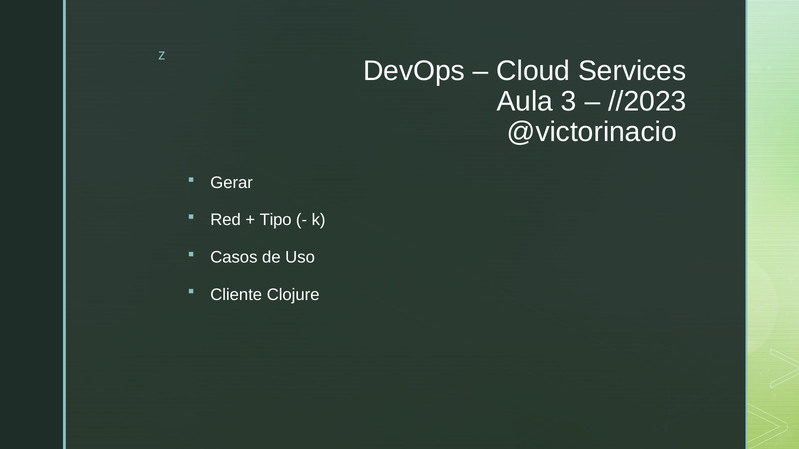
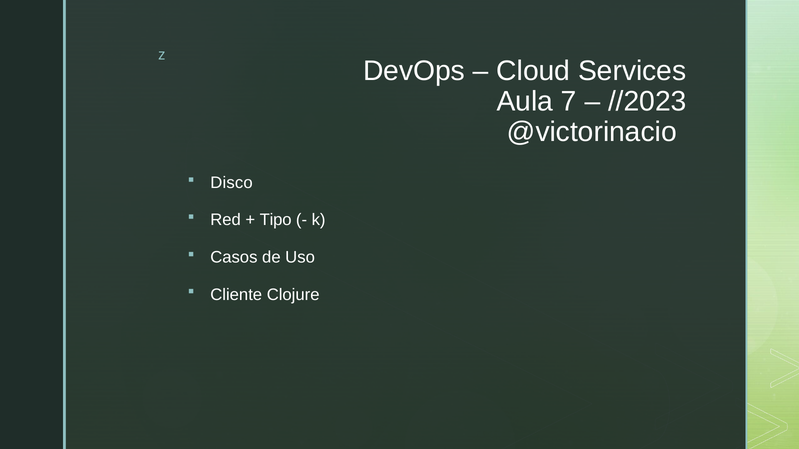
3: 3 -> 7
Gerar: Gerar -> Disco
